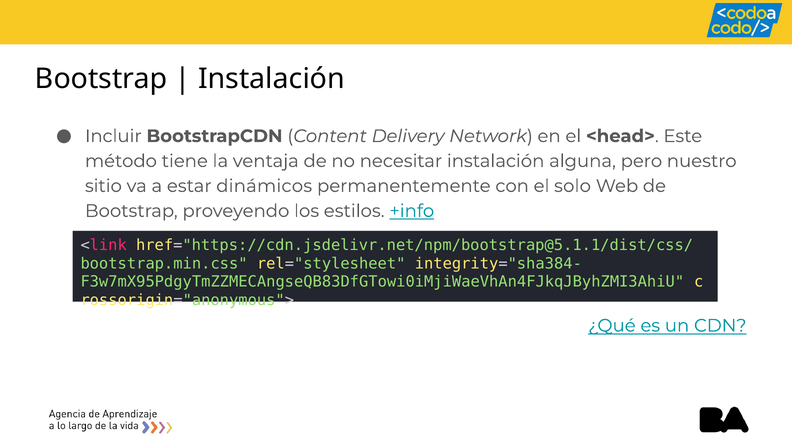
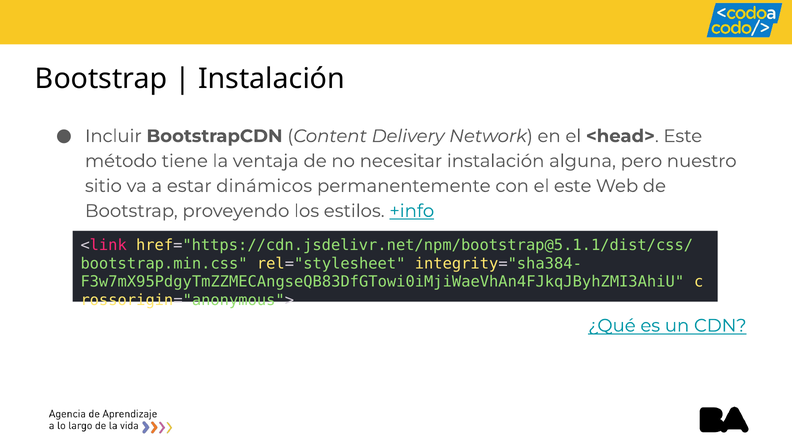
el solo: solo -> este
